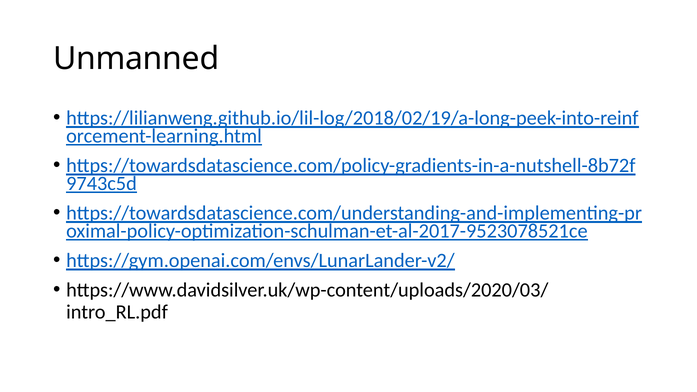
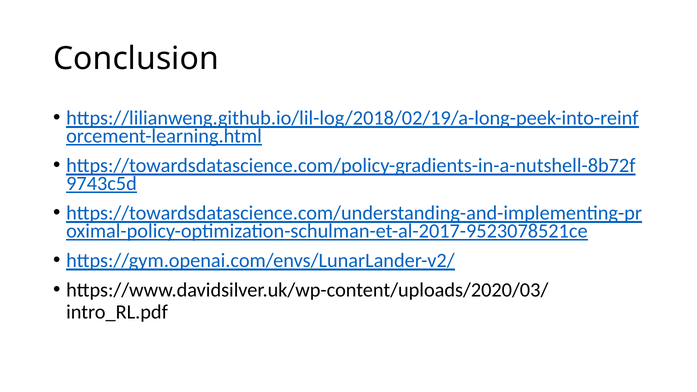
Unmanned: Unmanned -> Conclusion
